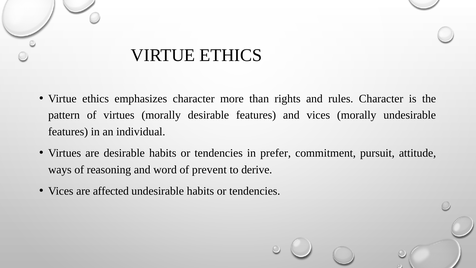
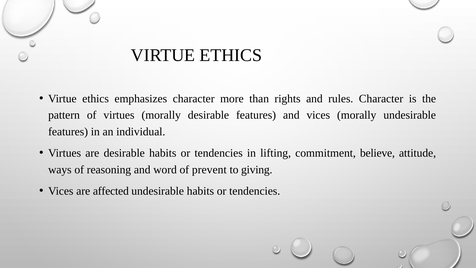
prefer: prefer -> lifting
pursuit: pursuit -> believe
derive: derive -> giving
